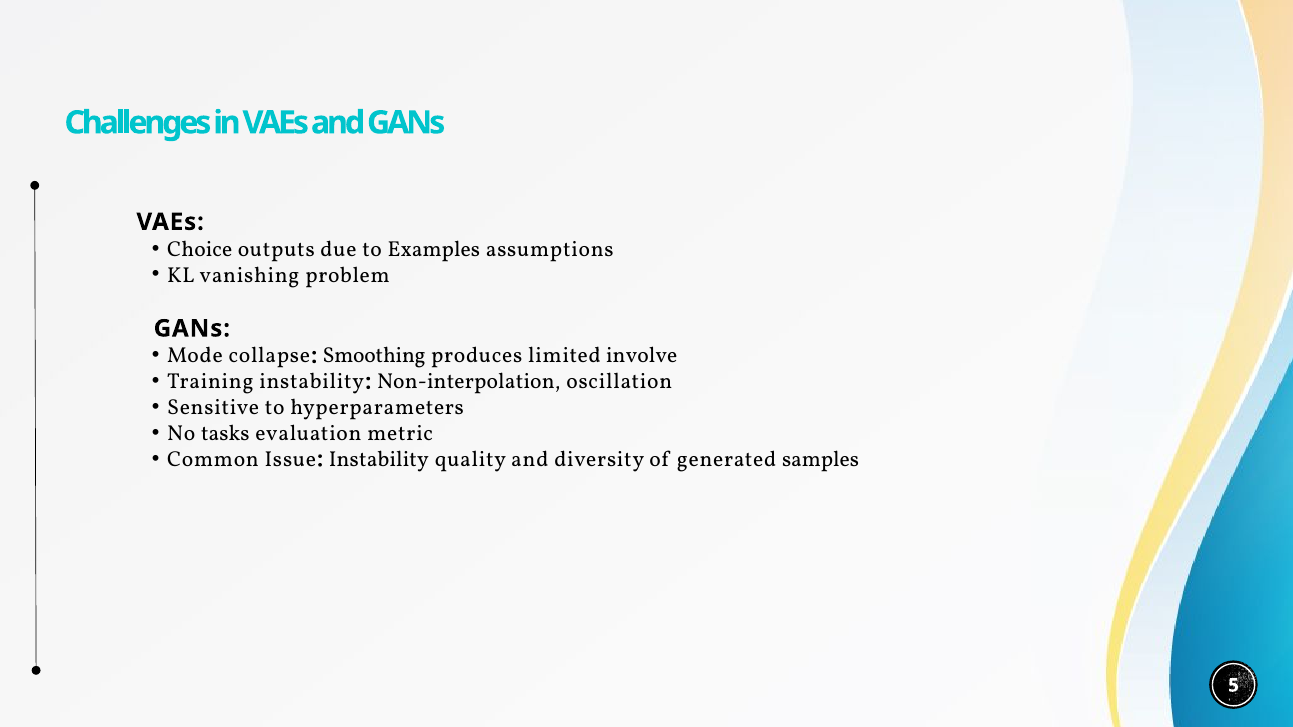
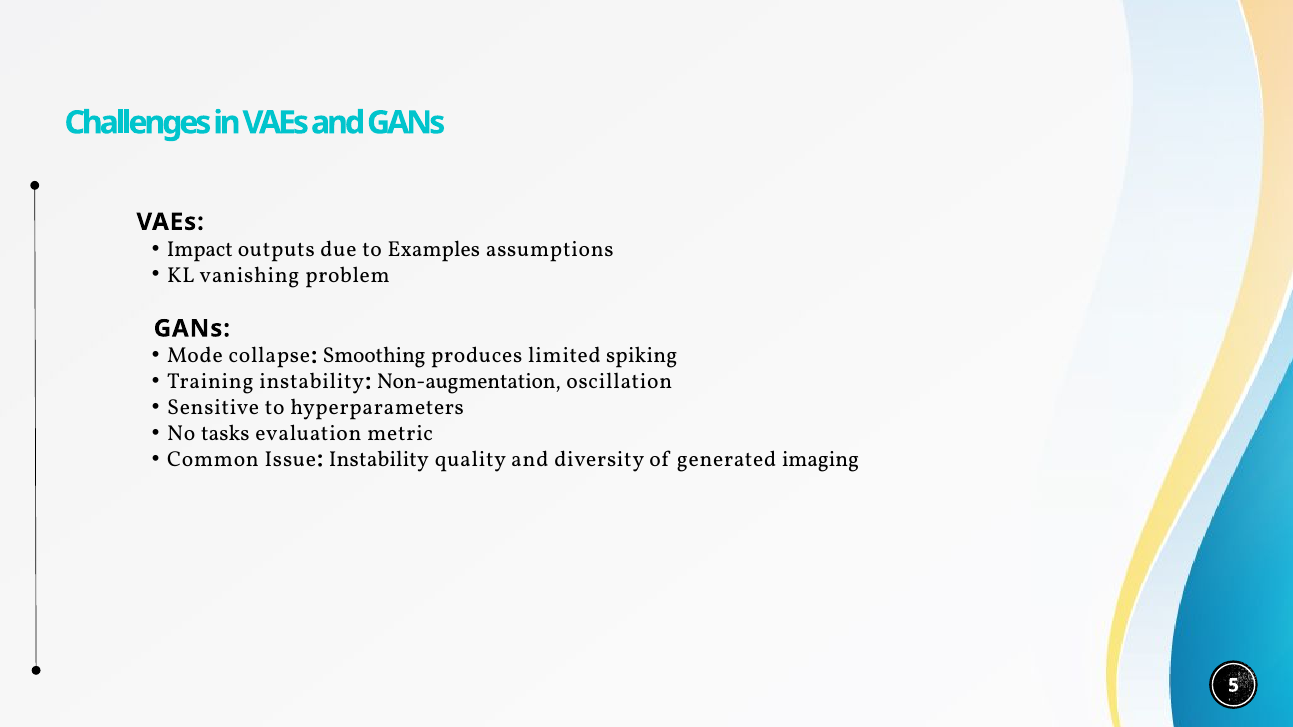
Choice: Choice -> Impact
involve: involve -> spiking
Non-interpolation: Non-interpolation -> Non-augmentation
samples: samples -> imaging
